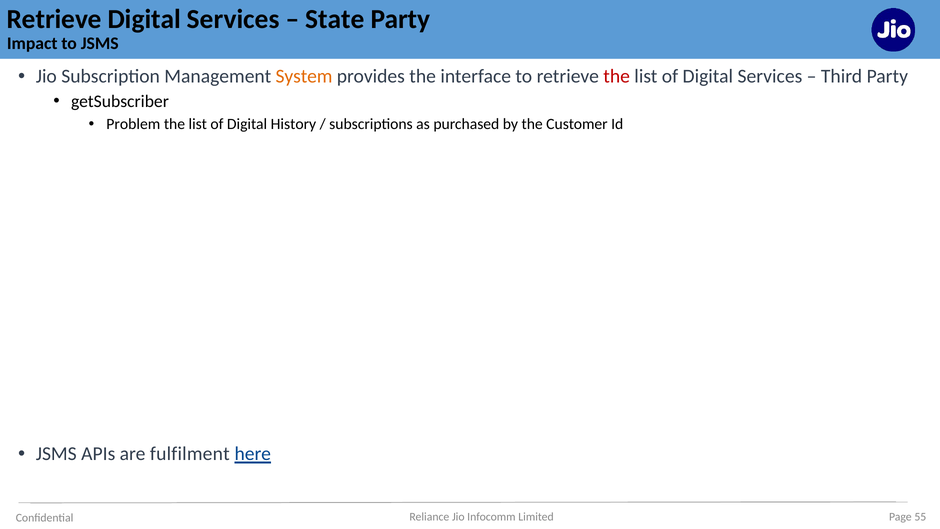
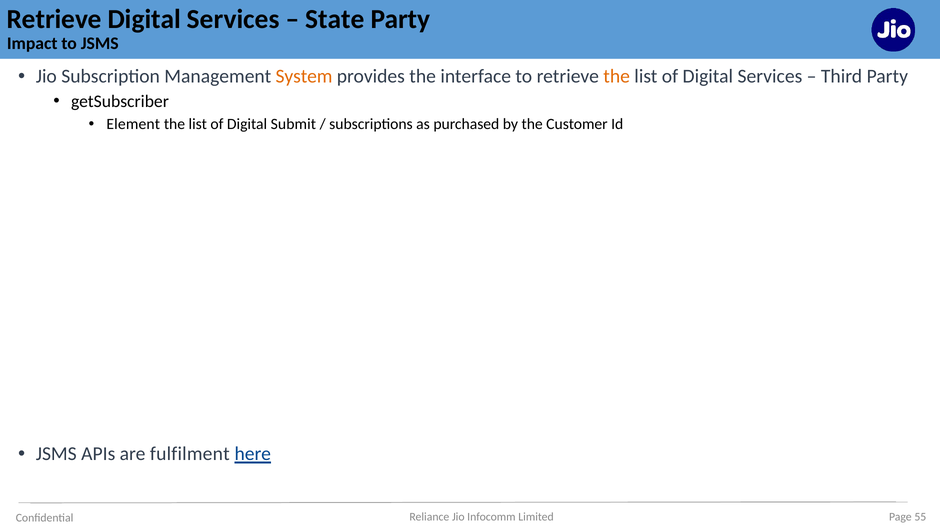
the at (617, 76) colour: red -> orange
Problem: Problem -> Element
History: History -> Submit
